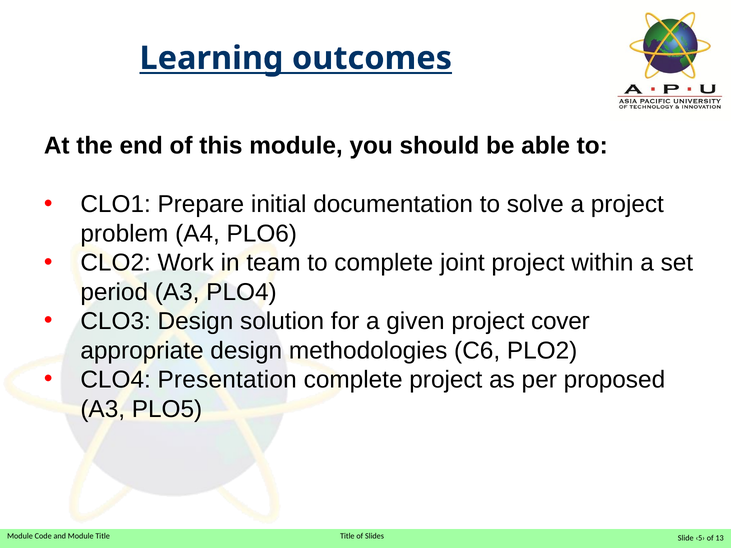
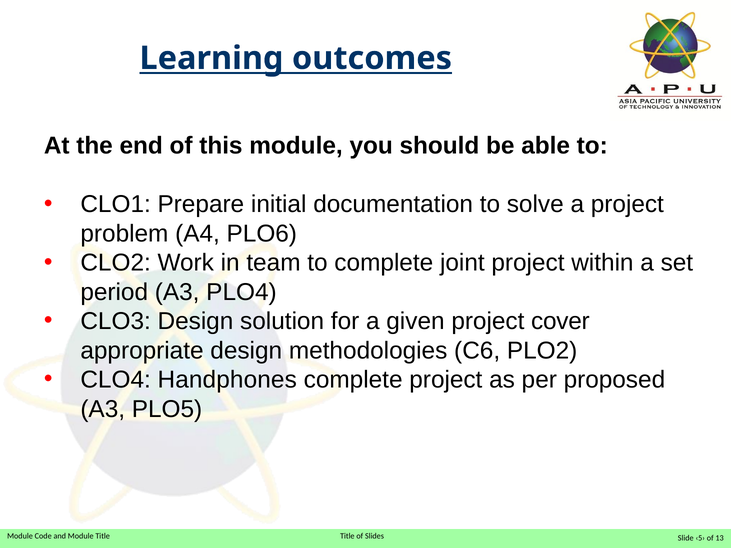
Presentation: Presentation -> Handphones
